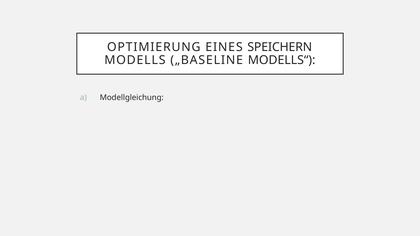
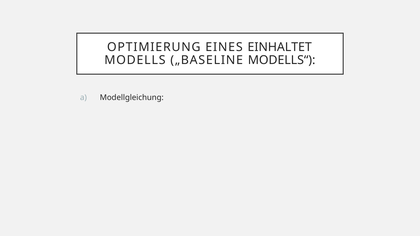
SPEICHERN: SPEICHERN -> EINHALTET
